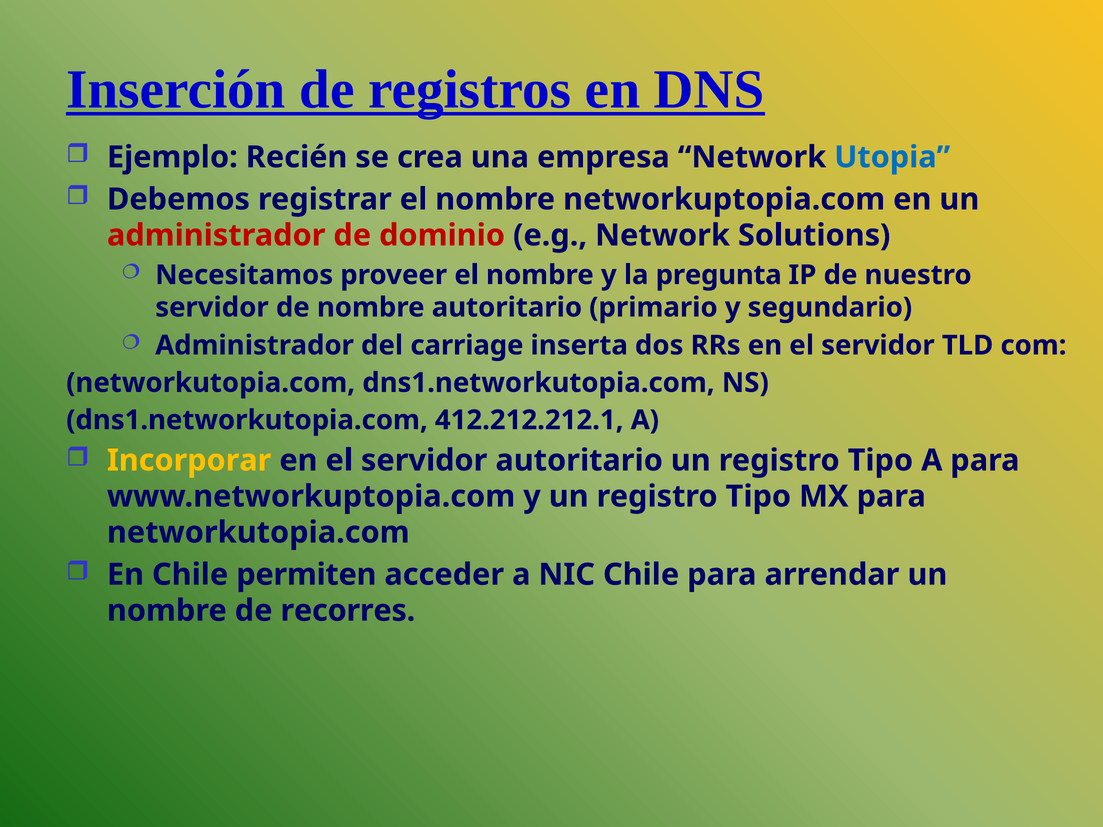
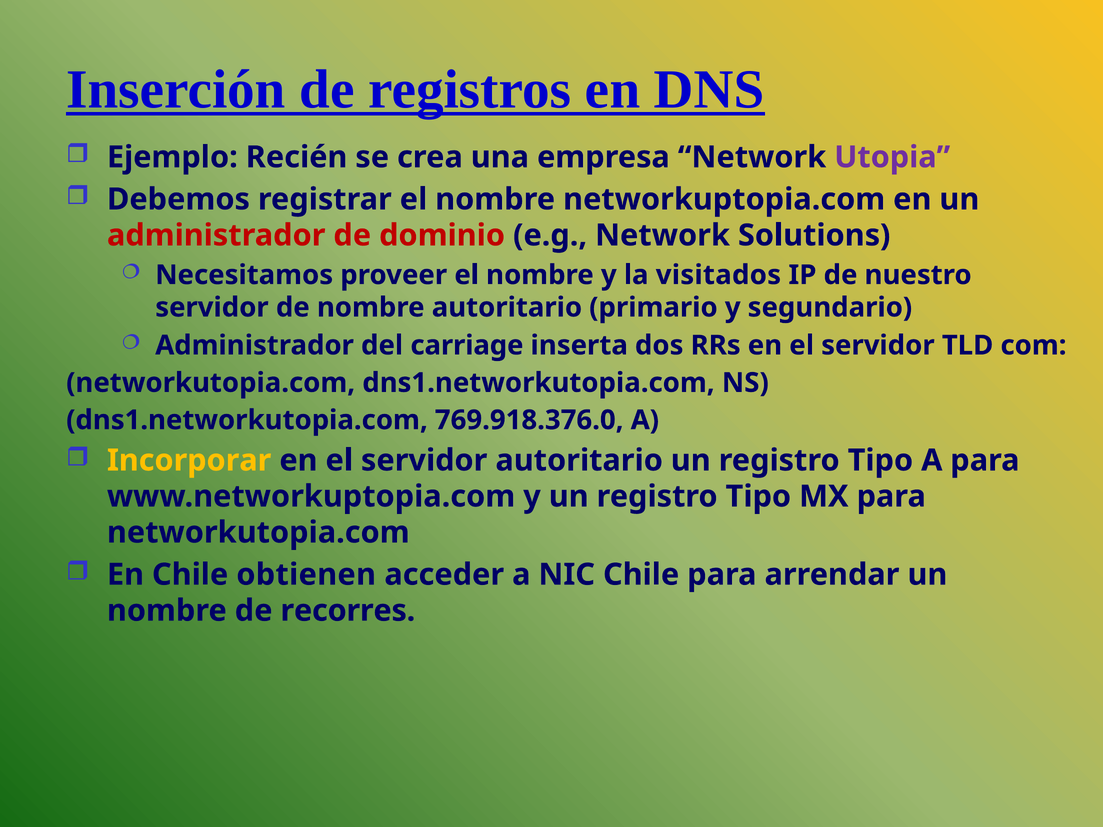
Utopia colour: blue -> purple
pregunta: pregunta -> visitados
412.212.212.1: 412.212.212.1 -> 769.918.376.0
permiten: permiten -> obtienen
